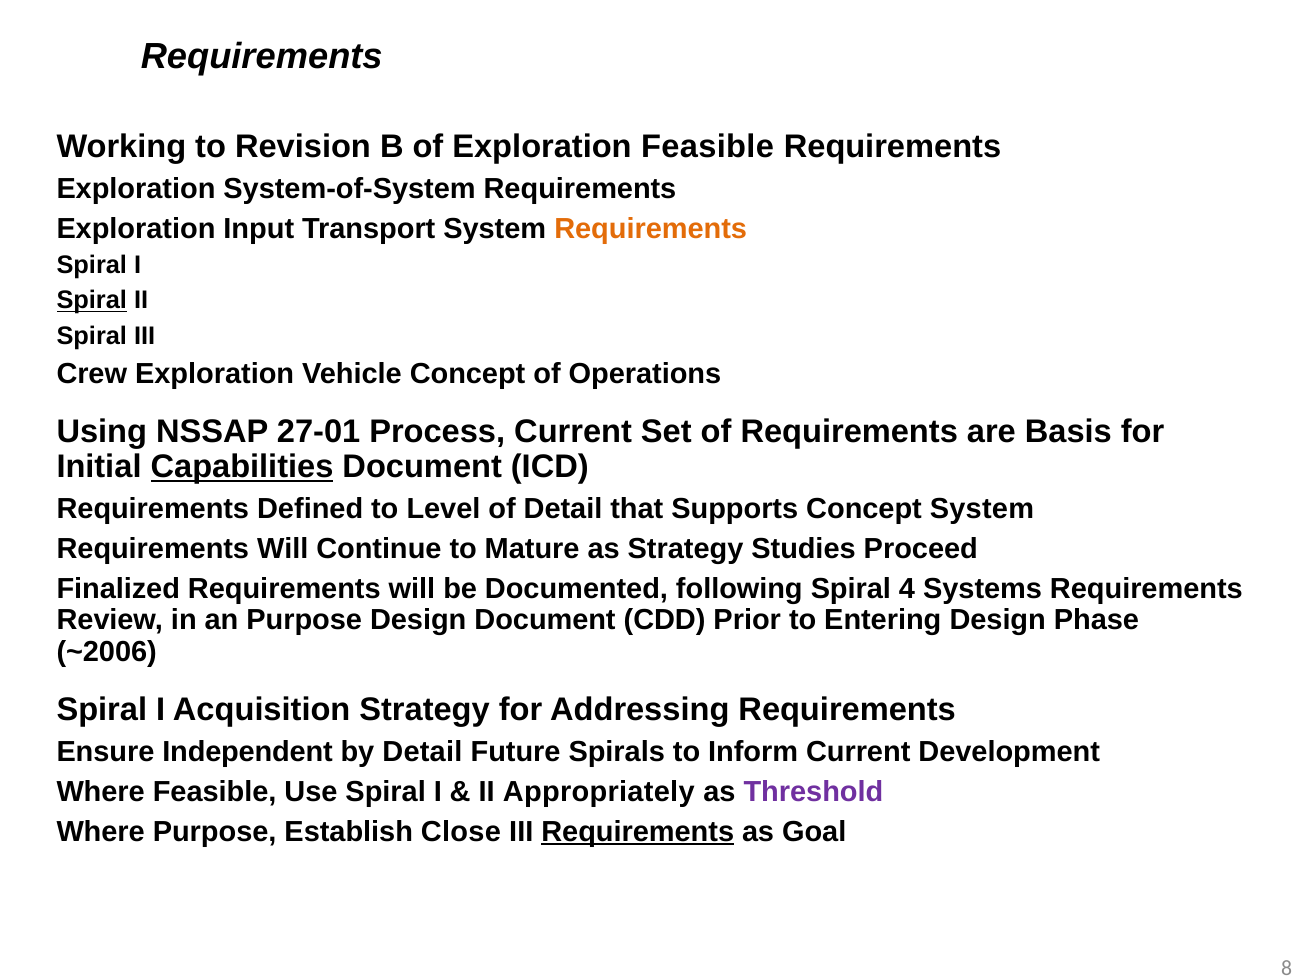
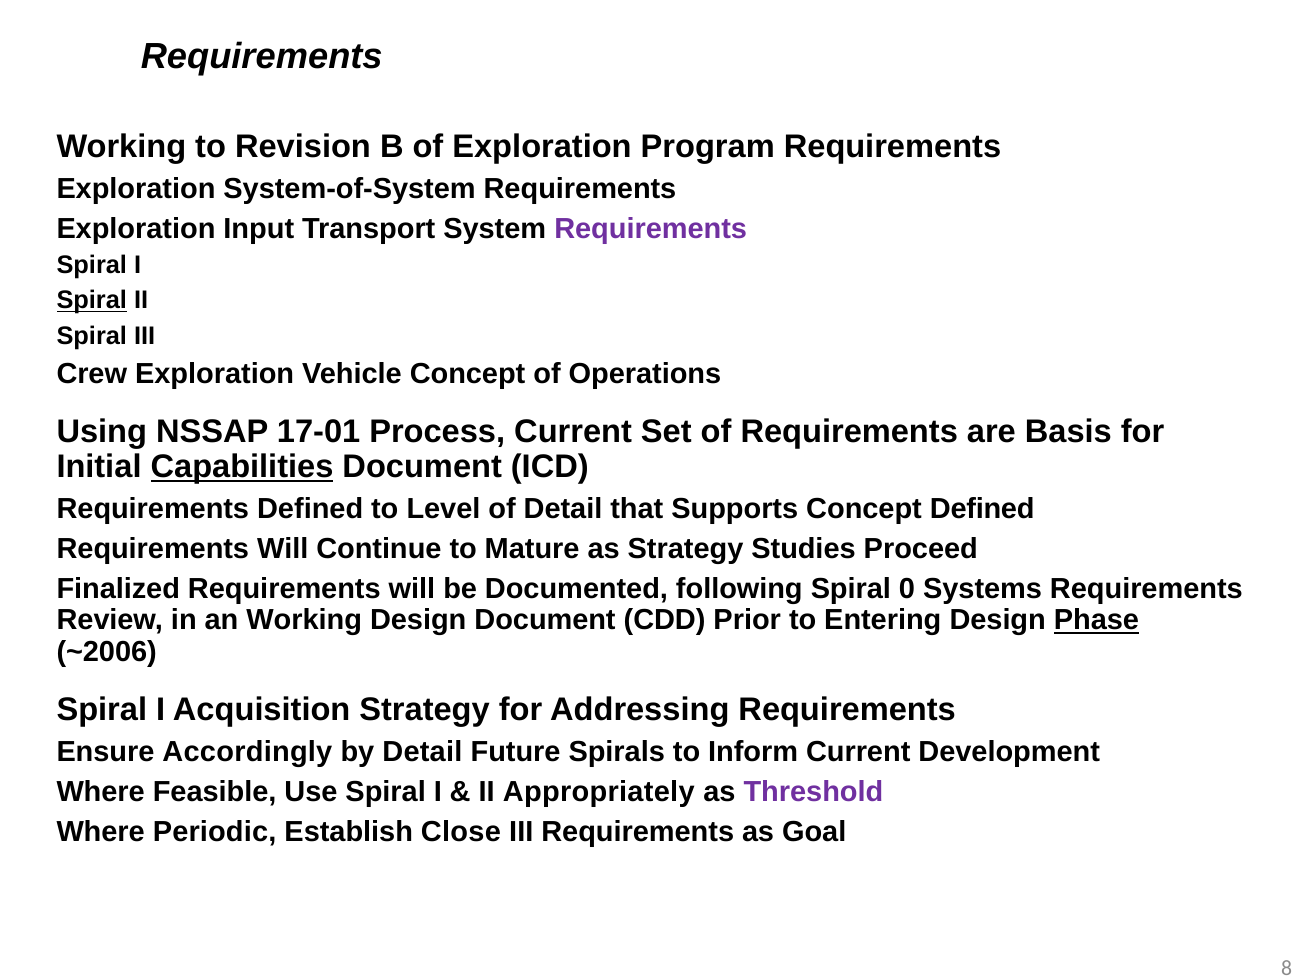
Exploration Feasible: Feasible -> Program
Requirements at (651, 228) colour: orange -> purple
27-01: 27-01 -> 17-01
Concept System: System -> Defined
4: 4 -> 0
an Purpose: Purpose -> Working
Phase underline: none -> present
Independent: Independent -> Accordingly
Where Purpose: Purpose -> Periodic
Requirements at (638, 831) underline: present -> none
